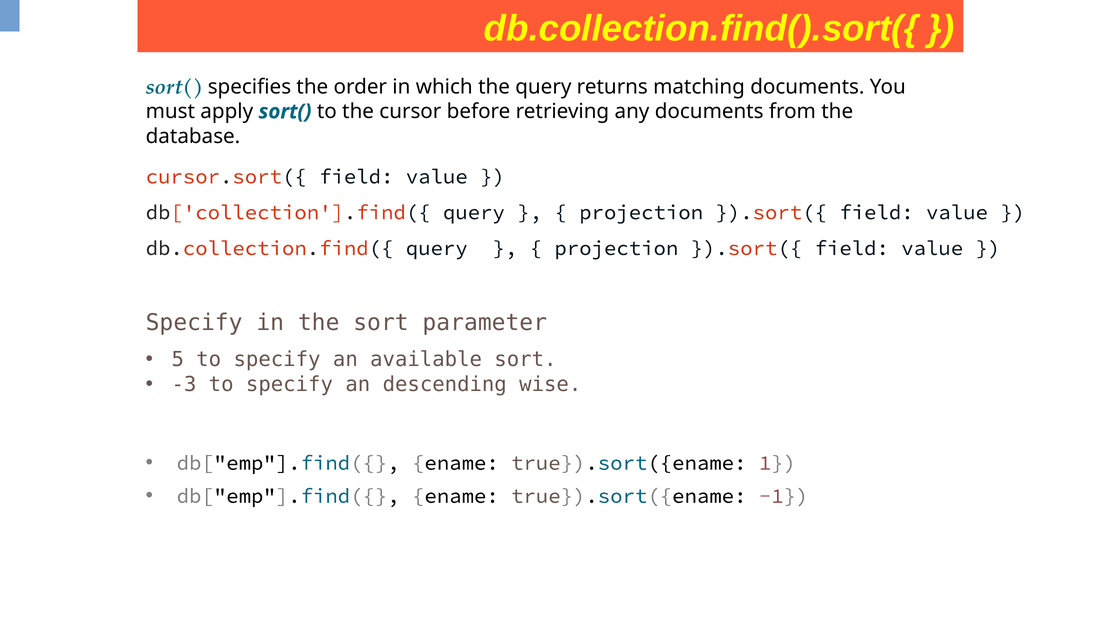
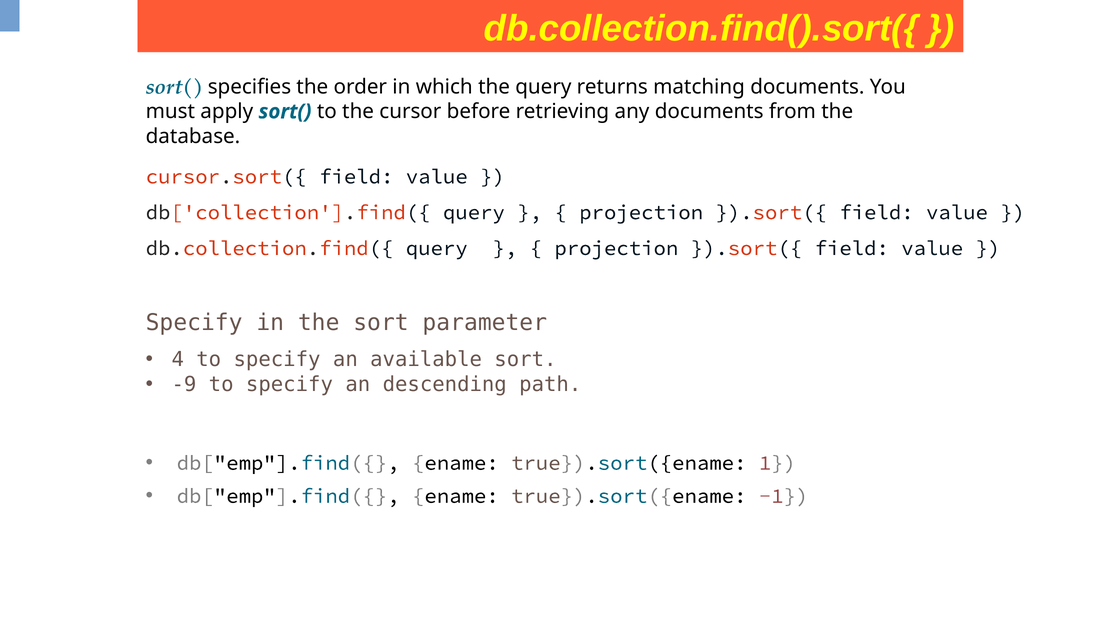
5: 5 -> 4
-3: -3 -> -9
wise: wise -> path
